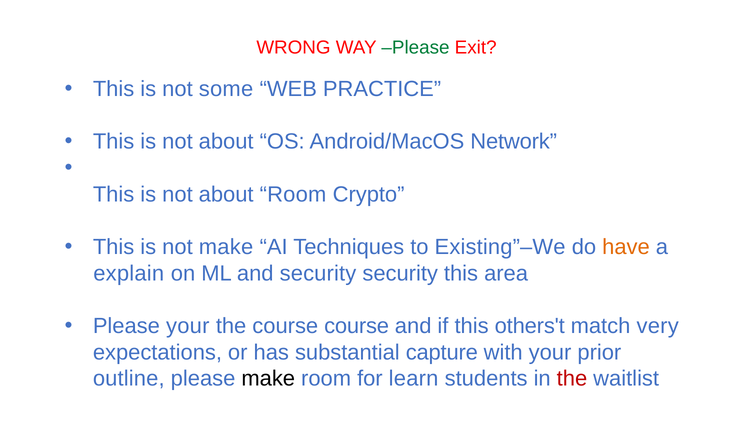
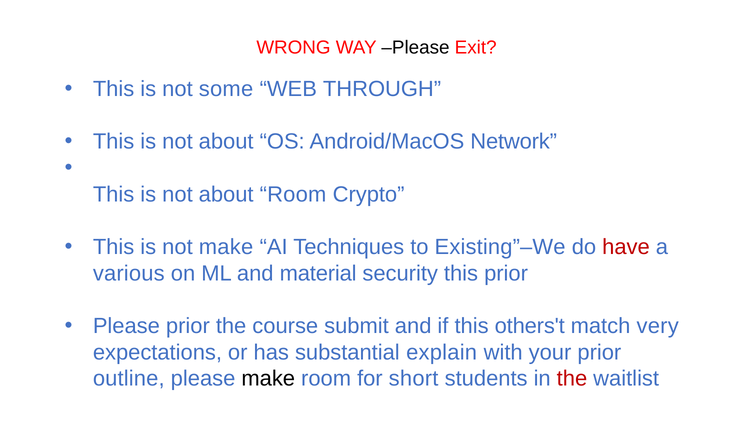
Please at (416, 48) colour: green -> black
PRACTICE: PRACTICE -> THROUGH
have colour: orange -> red
explain: explain -> various
and security: security -> material
this area: area -> prior
Please your: your -> prior
course course: course -> submit
capture: capture -> explain
learn: learn -> short
